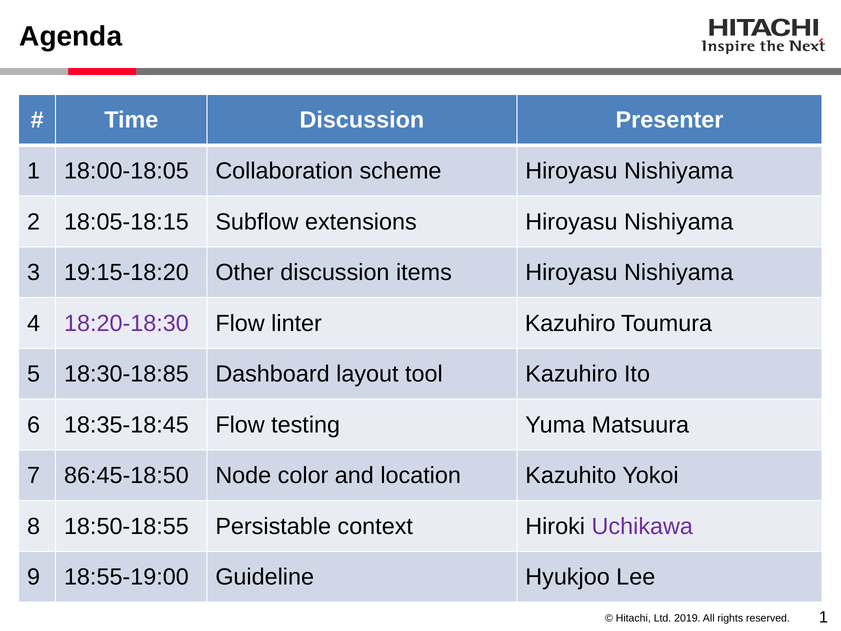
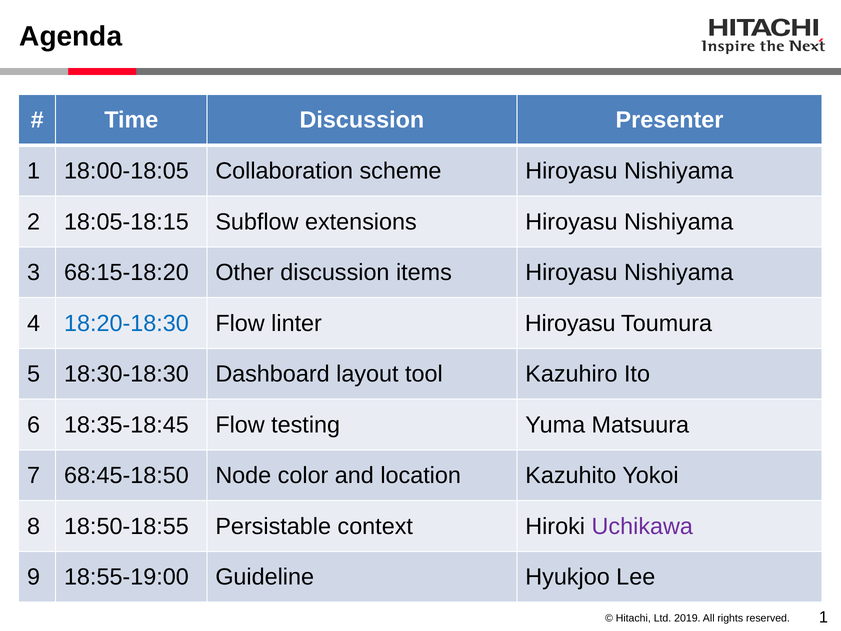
19:15-18:20: 19:15-18:20 -> 68:15-18:20
18:20-18:30 colour: purple -> blue
linter Kazuhiro: Kazuhiro -> Hiroyasu
18:30-18:85: 18:30-18:85 -> 18:30-18:30
86:45-18:50: 86:45-18:50 -> 68:45-18:50
